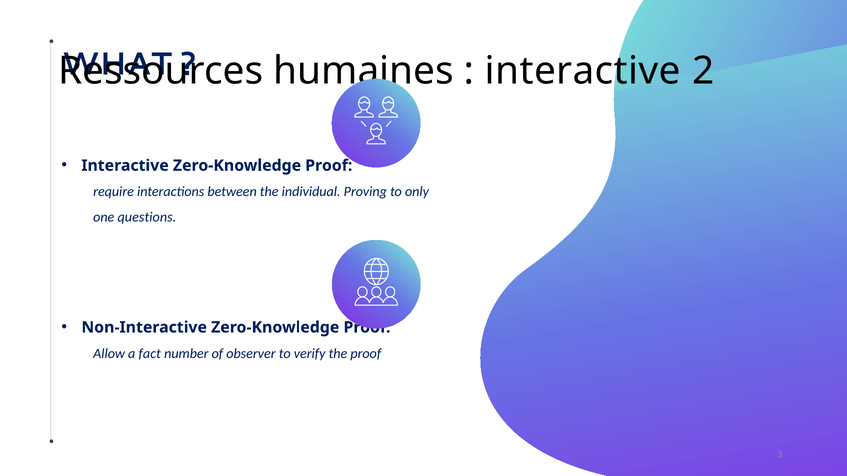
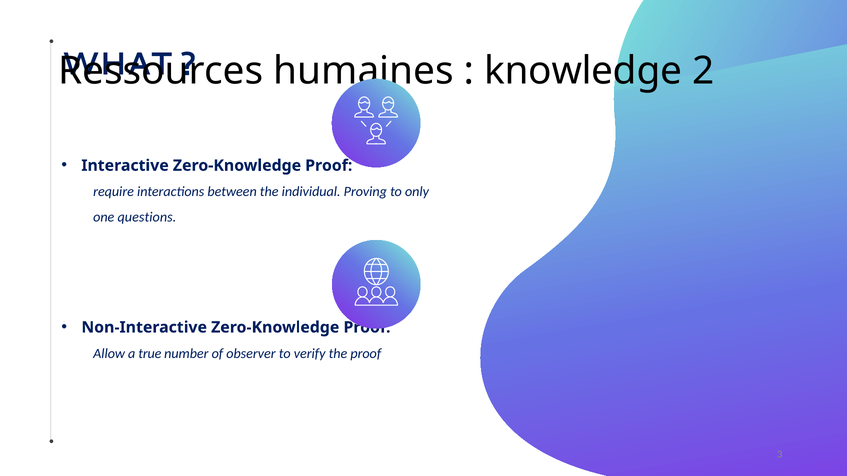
interactive at (583, 71): interactive -> knowledge
fact: fact -> true
